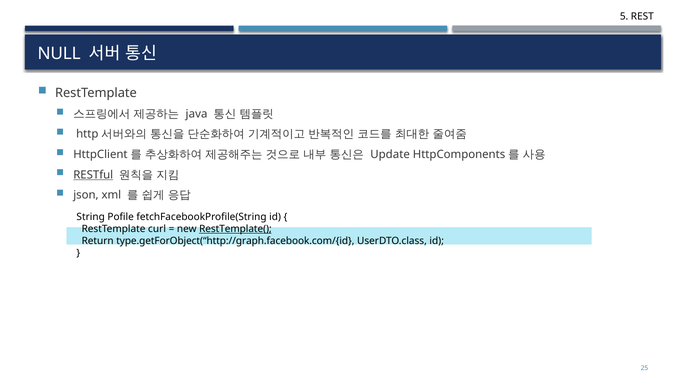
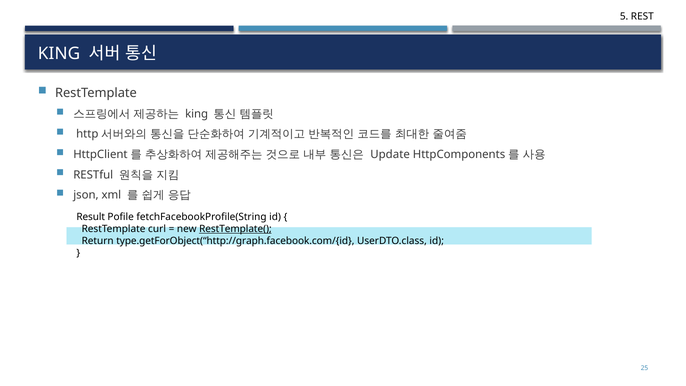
NULL at (59, 54): NULL -> KING
java at (197, 114): java -> king
RESTful underline: present -> none
String: String -> Result
